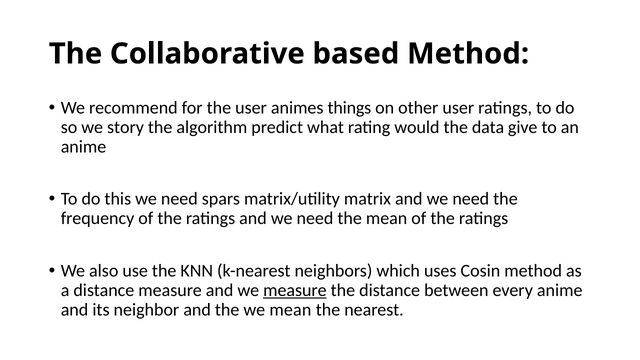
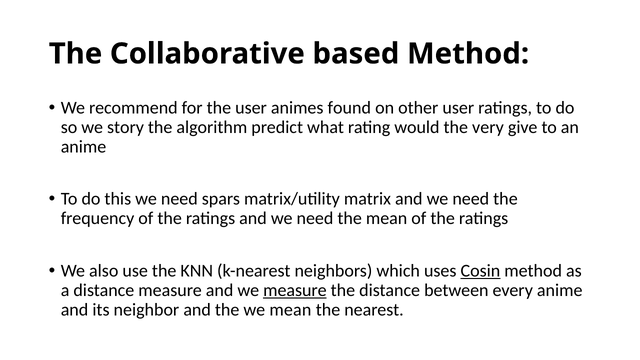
things: things -> found
data: data -> very
Cosin underline: none -> present
